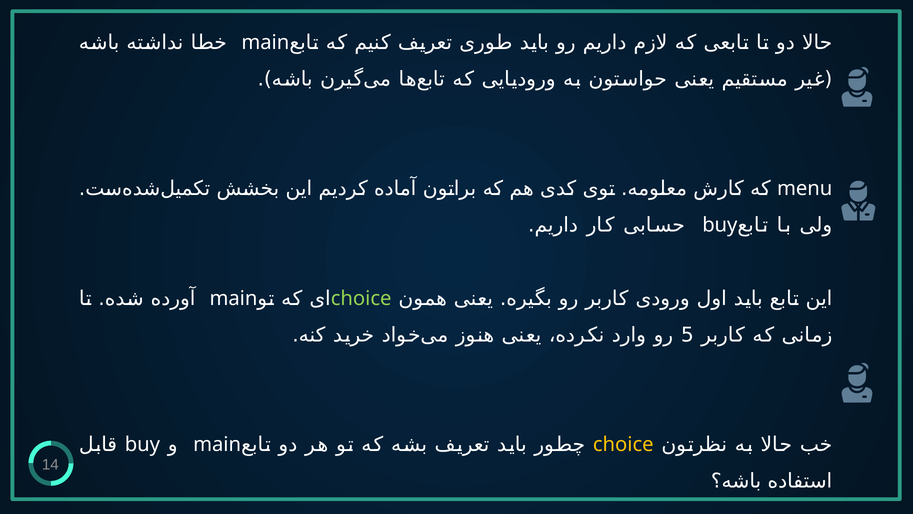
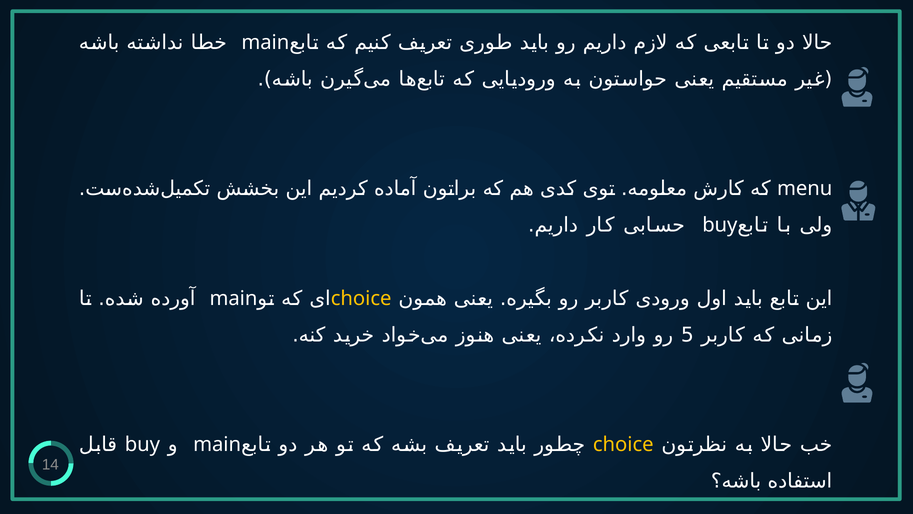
choice at (361, 298) colour: light green -> yellow
